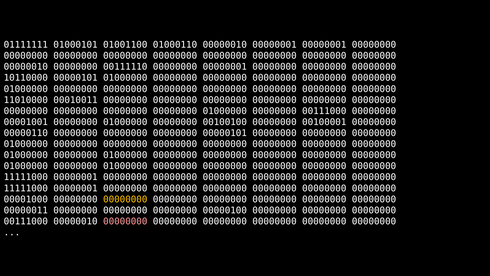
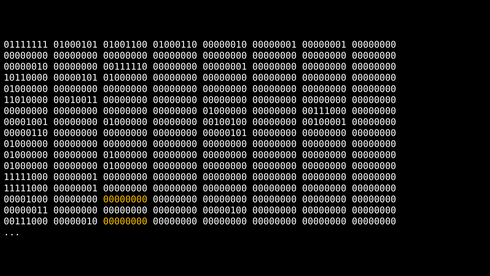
00000000 at (125, 221) colour: pink -> yellow
